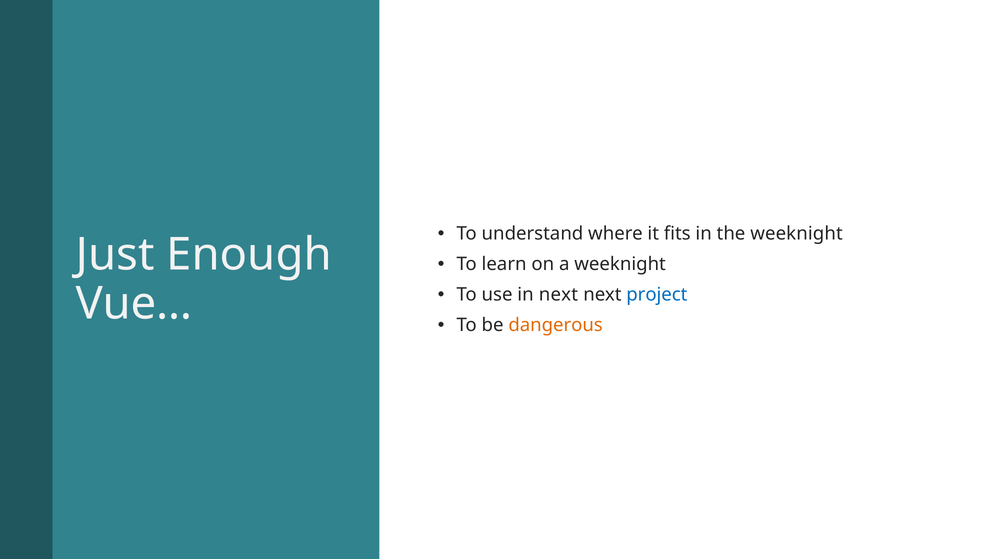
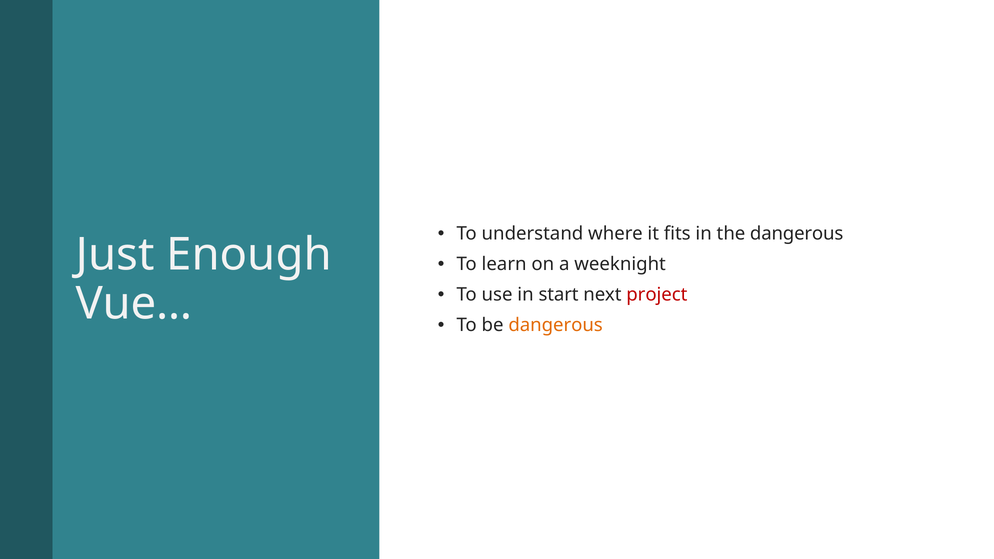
the weeknight: weeknight -> dangerous
in next: next -> start
project colour: blue -> red
